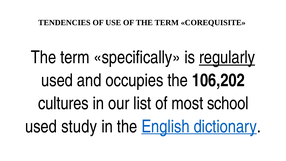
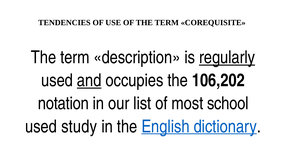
specifically: specifically -> description
and underline: none -> present
cultures: cultures -> notation
